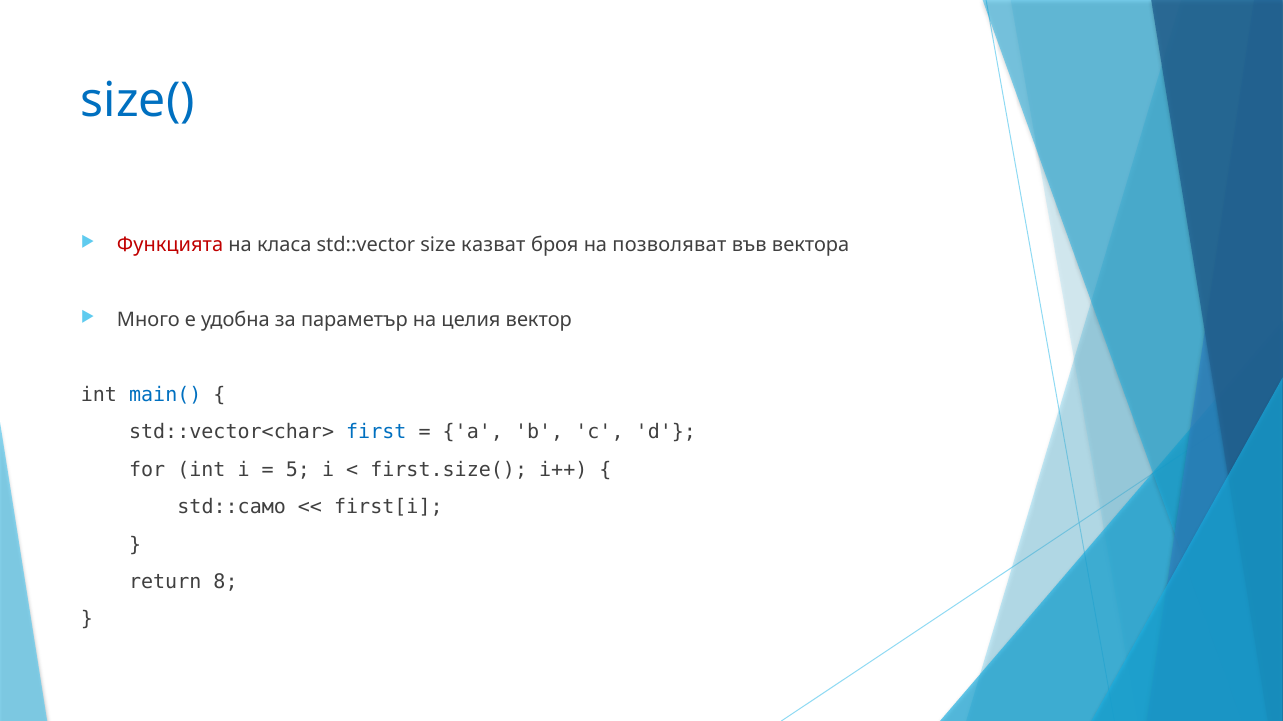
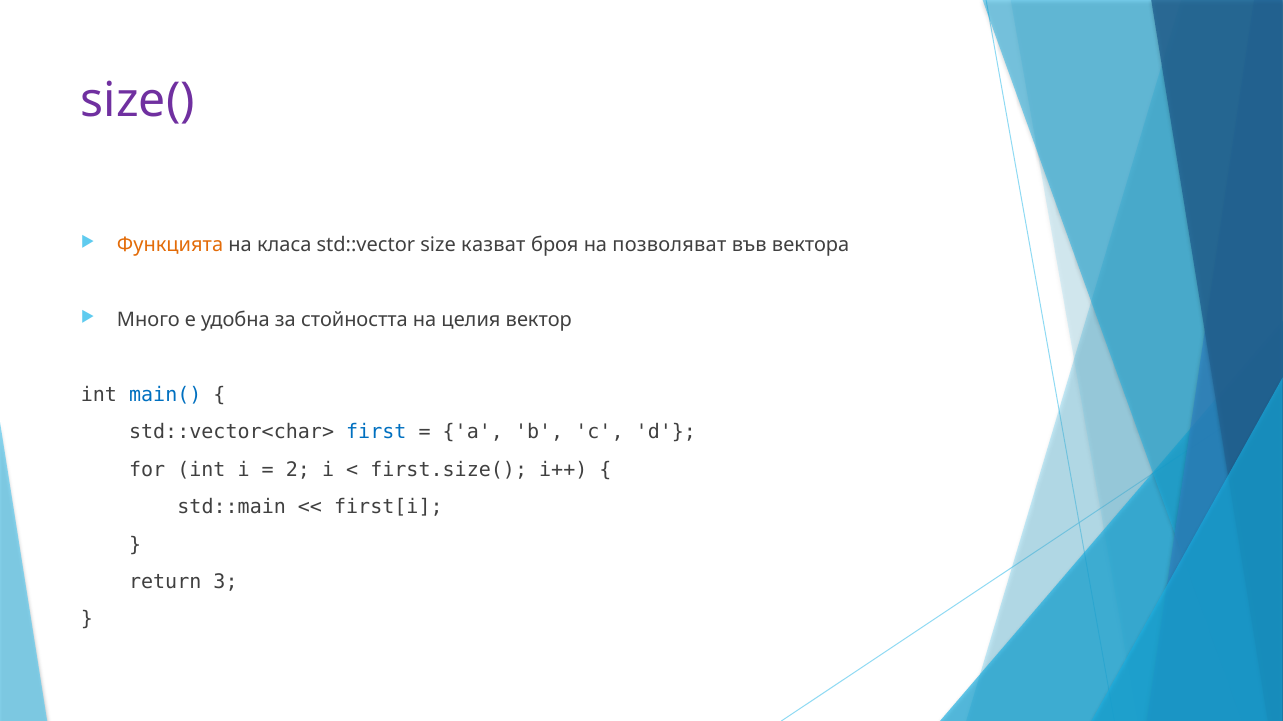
size( colour: blue -> purple
Функцията colour: red -> orange
параметър: параметър -> стойността
5: 5 -> 2
std::само: std::само -> std::main
8: 8 -> 3
